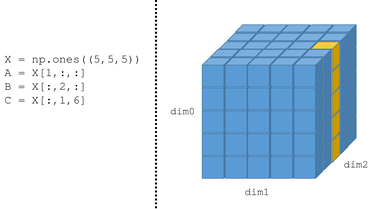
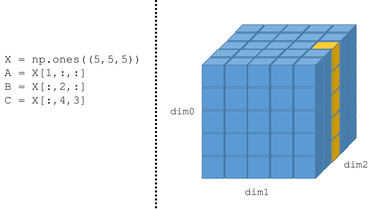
X[:,1,6: X[:,1,6 -> X[:,4,3
